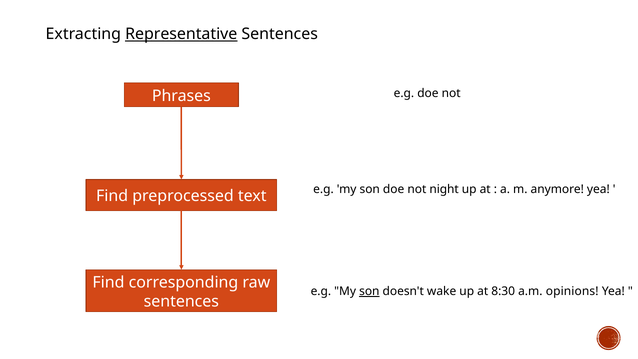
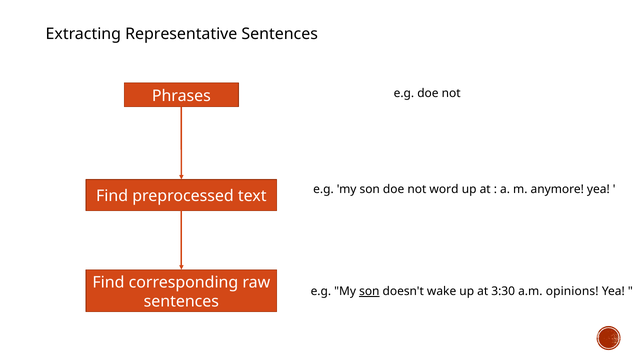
Representative underline: present -> none
night: night -> word
8:30: 8:30 -> 3:30
